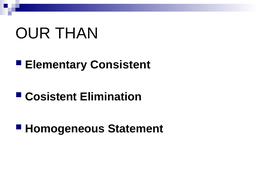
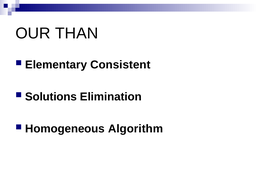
Cosistent: Cosistent -> Solutions
Statement: Statement -> Algorithm
